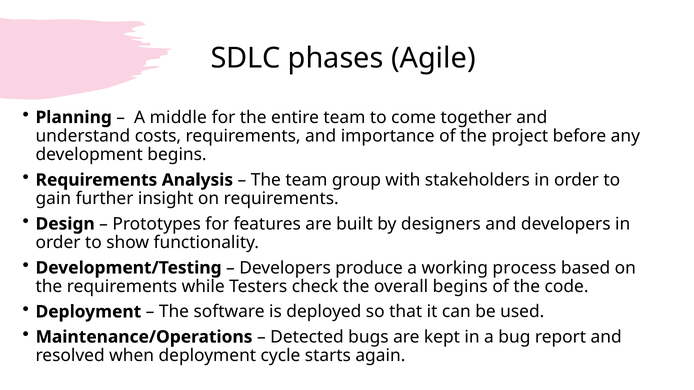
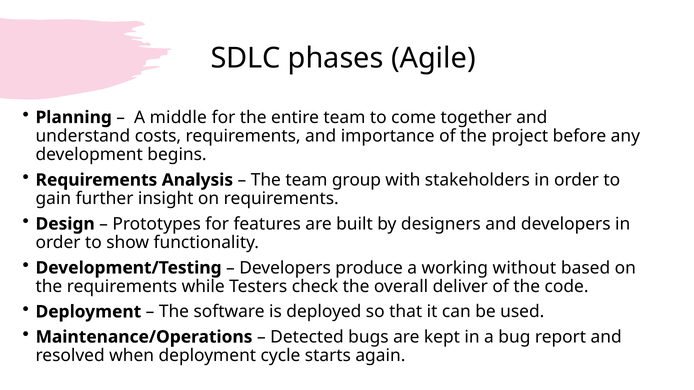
process: process -> without
overall begins: begins -> deliver
